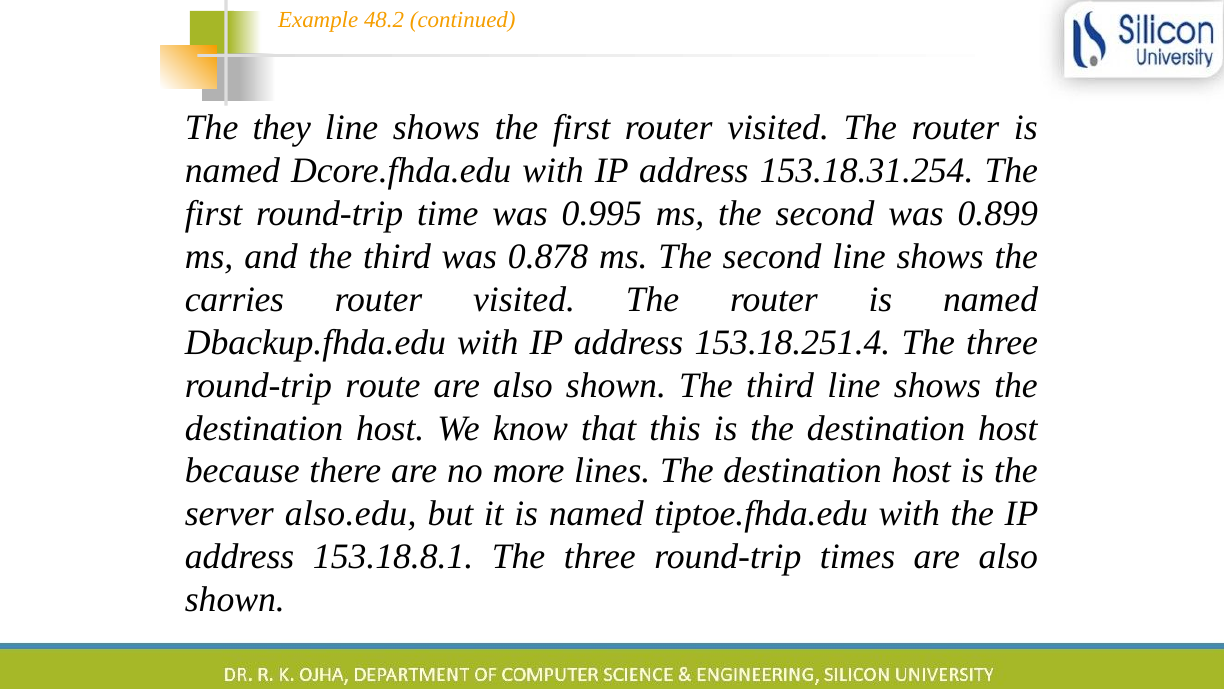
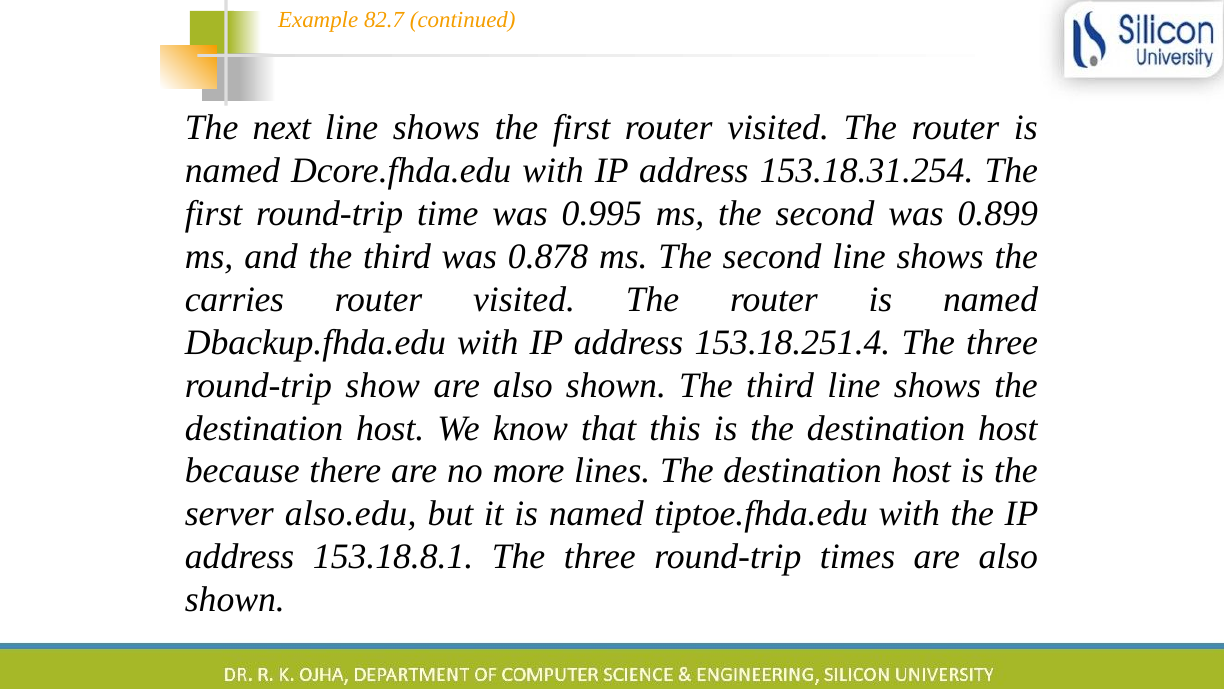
48.2: 48.2 -> 82.7
they: they -> next
route: route -> show
